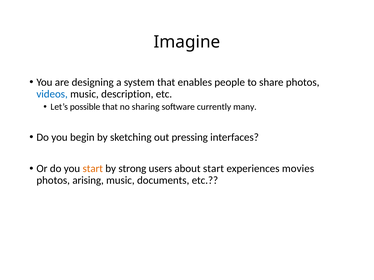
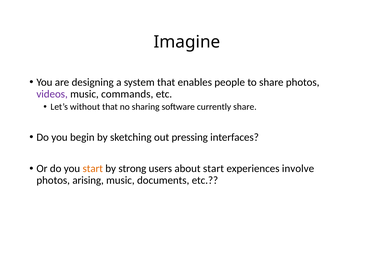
videos colour: blue -> purple
description: description -> commands
possible: possible -> without
currently many: many -> share
movies: movies -> involve
